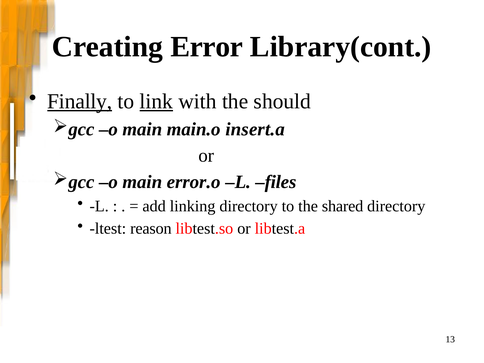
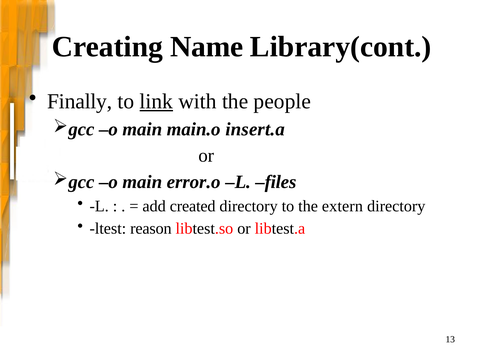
Error: Error -> Name
Finally underline: present -> none
should: should -> people
linking: linking -> created
shared: shared -> extern
